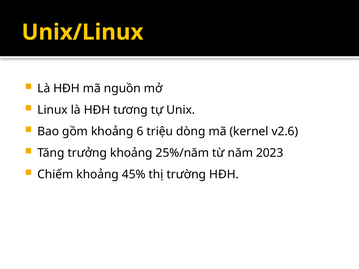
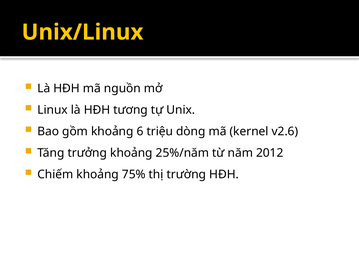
2023: 2023 -> 2012
45%: 45% -> 75%
